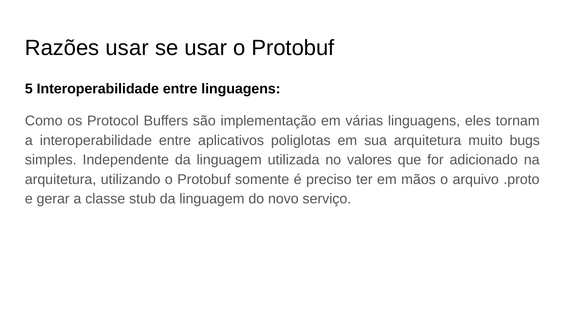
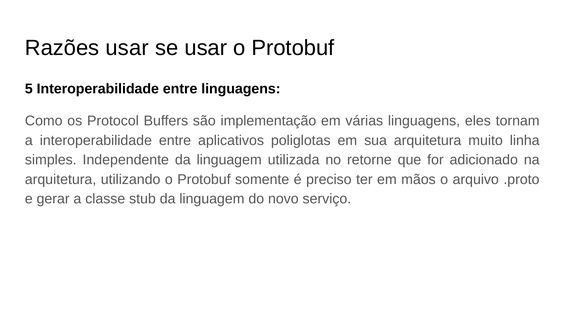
bugs: bugs -> linha
valores: valores -> retorne
